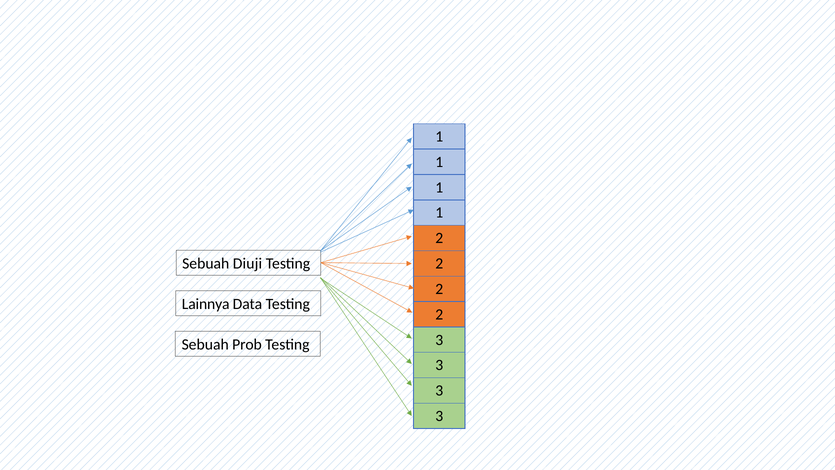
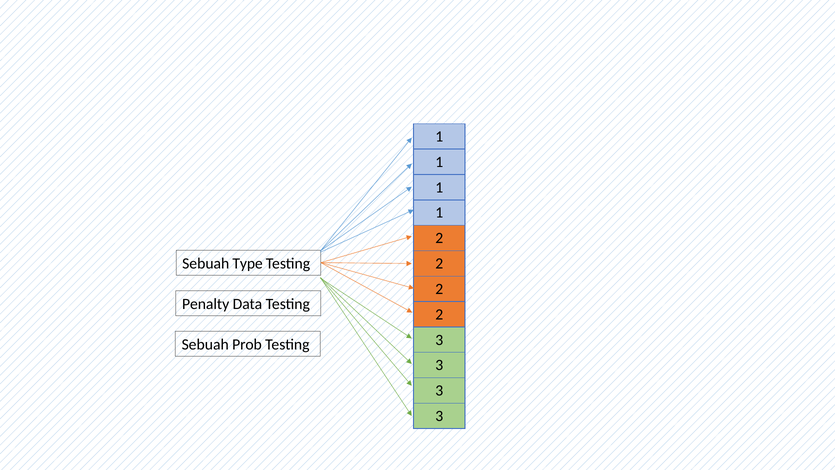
Diuji: Diuji -> Type
Lainnya: Lainnya -> Penalty
